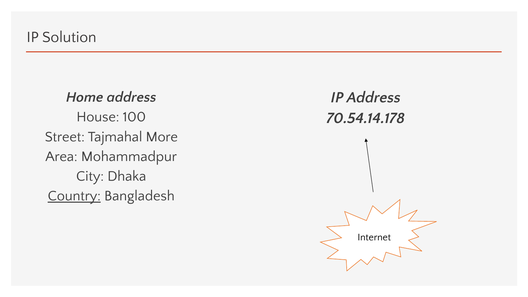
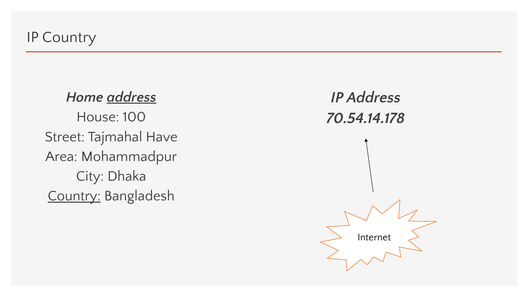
IP Solution: Solution -> Country
address at (132, 97) underline: none -> present
More: More -> Have
